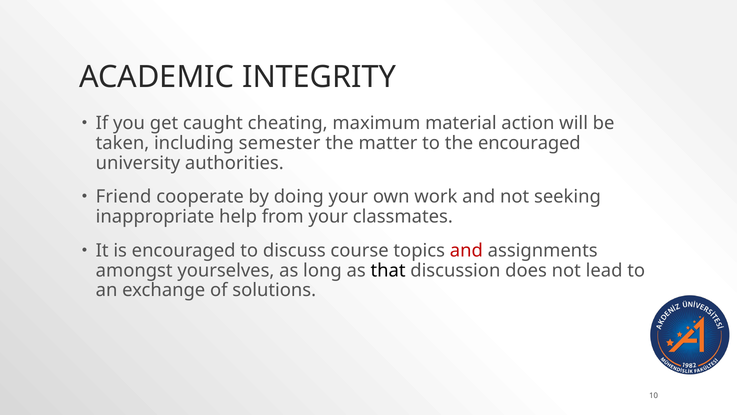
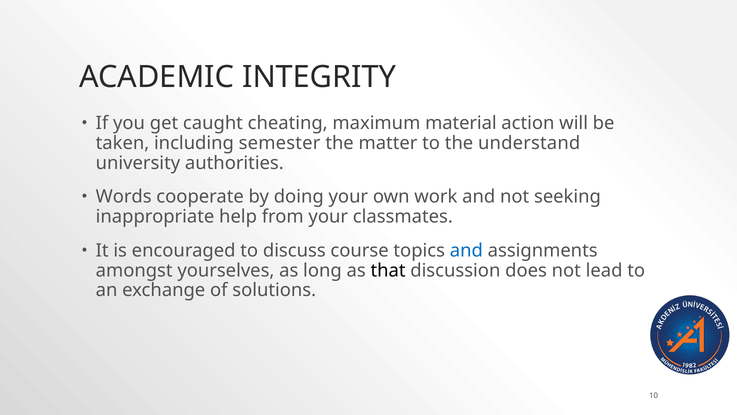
the encouraged: encouraged -> understand
Friend: Friend -> Words
and at (466, 250) colour: red -> blue
